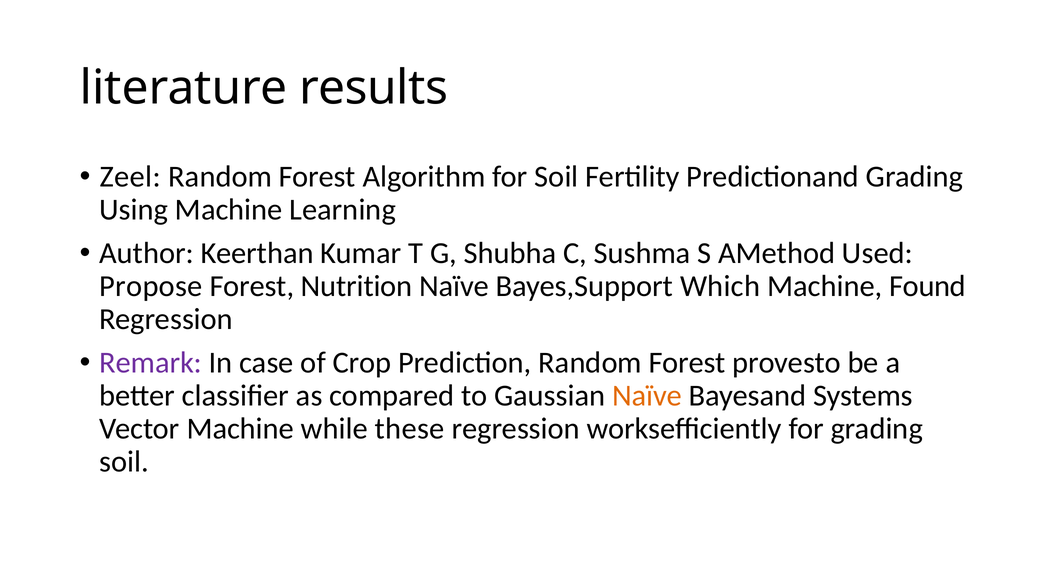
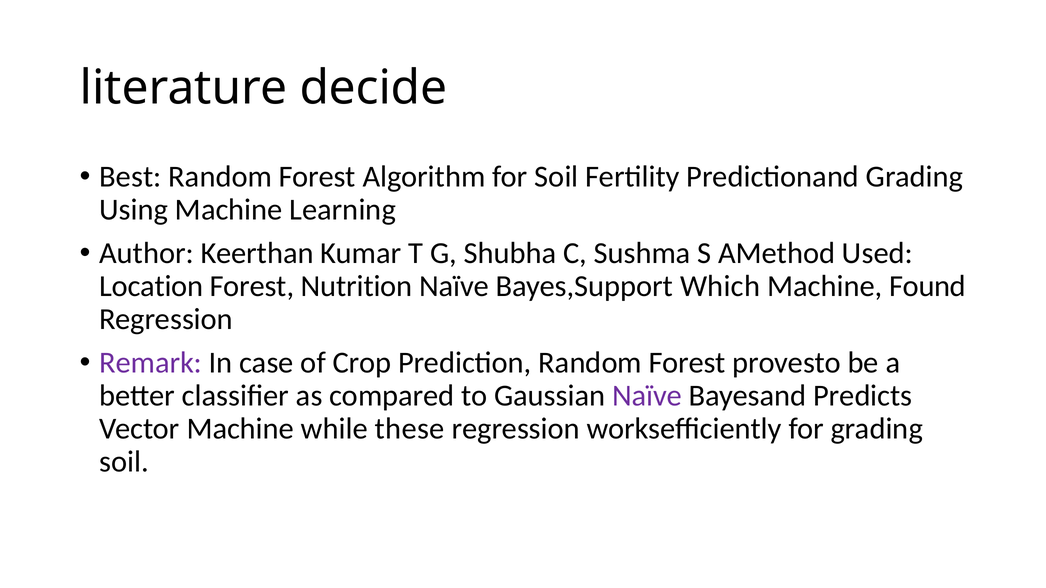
results: results -> decide
Zeel: Zeel -> Best
Propose: Propose -> Location
Naïve at (647, 396) colour: orange -> purple
Systems: Systems -> Predicts
